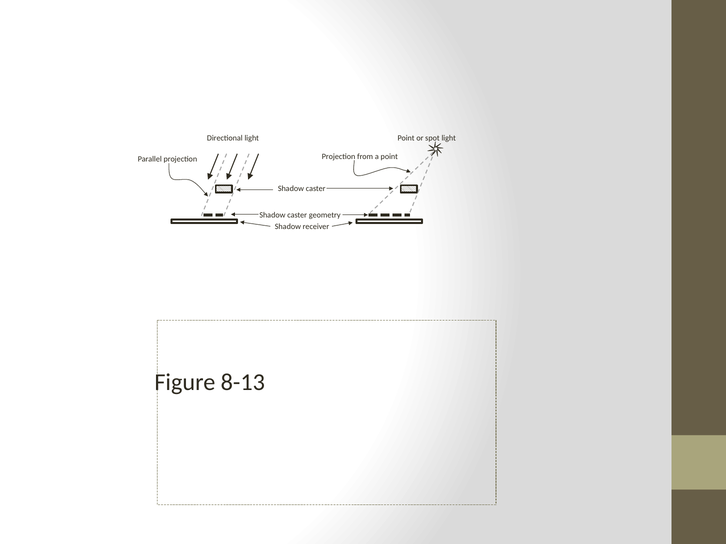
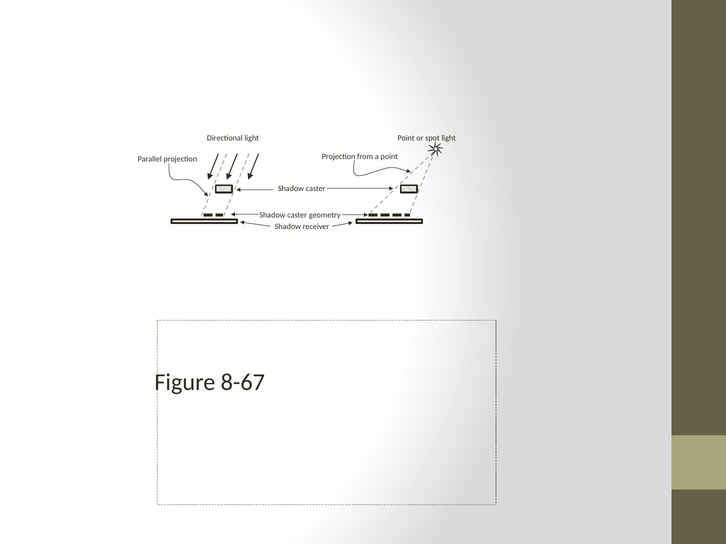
8-13: 8-13 -> 8-67
